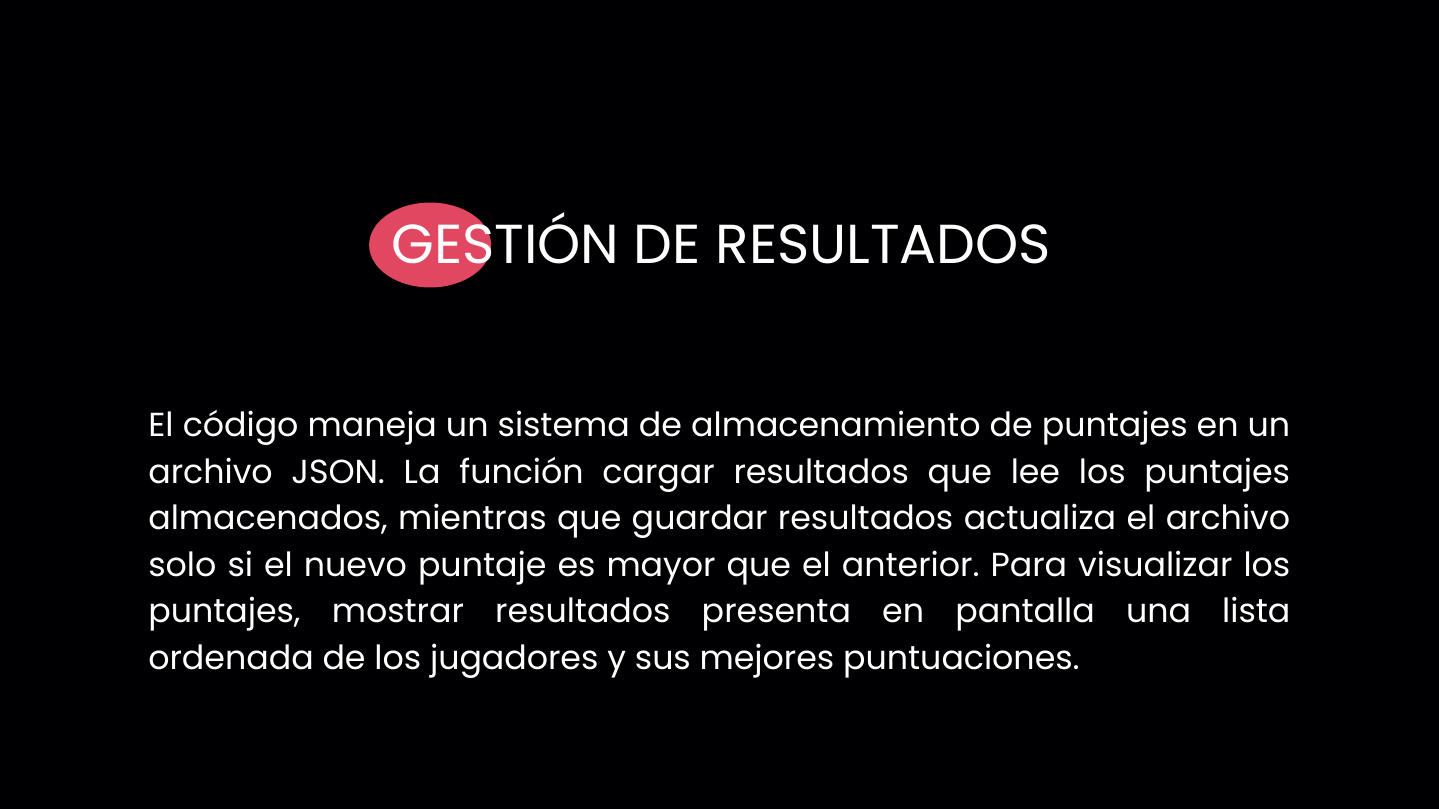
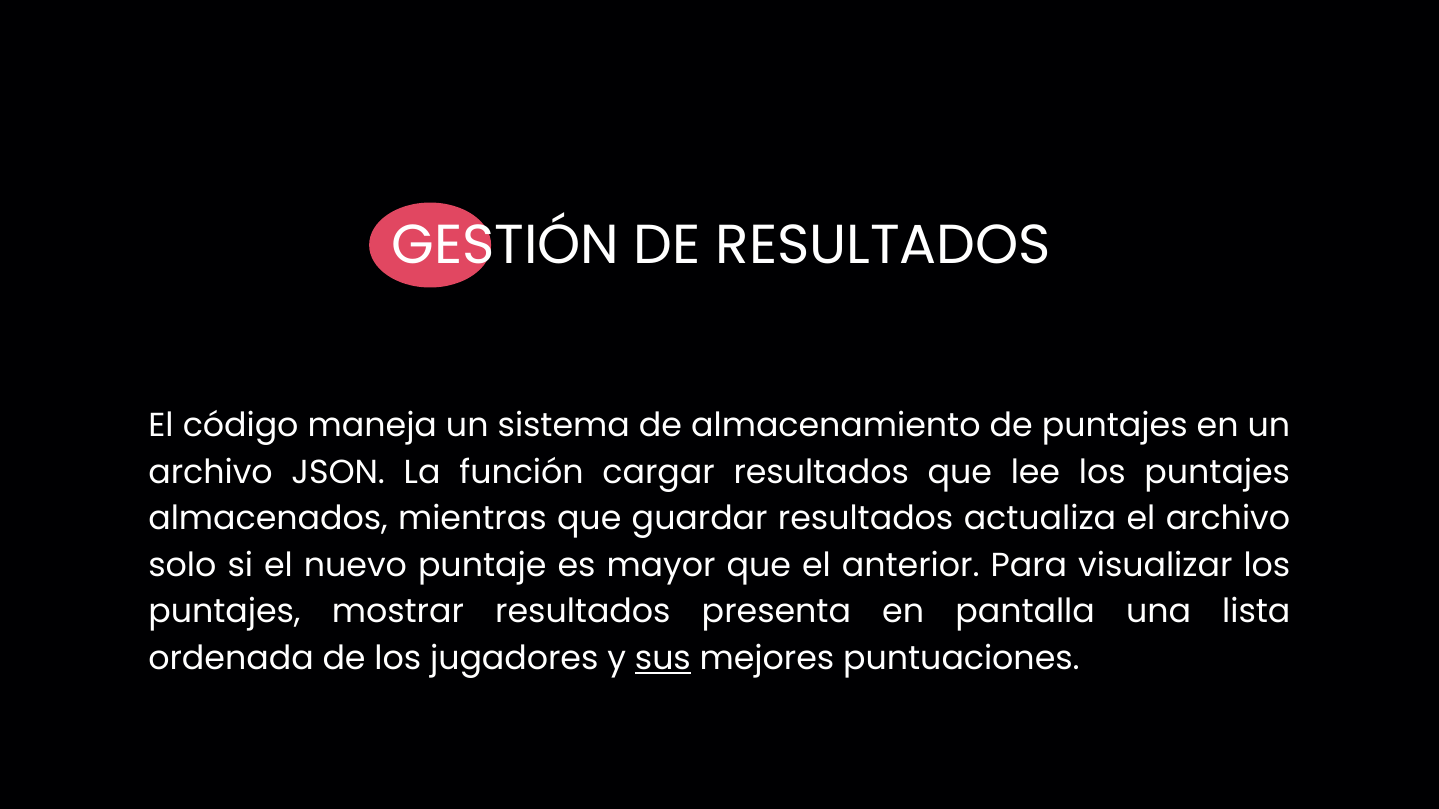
sus underline: none -> present
